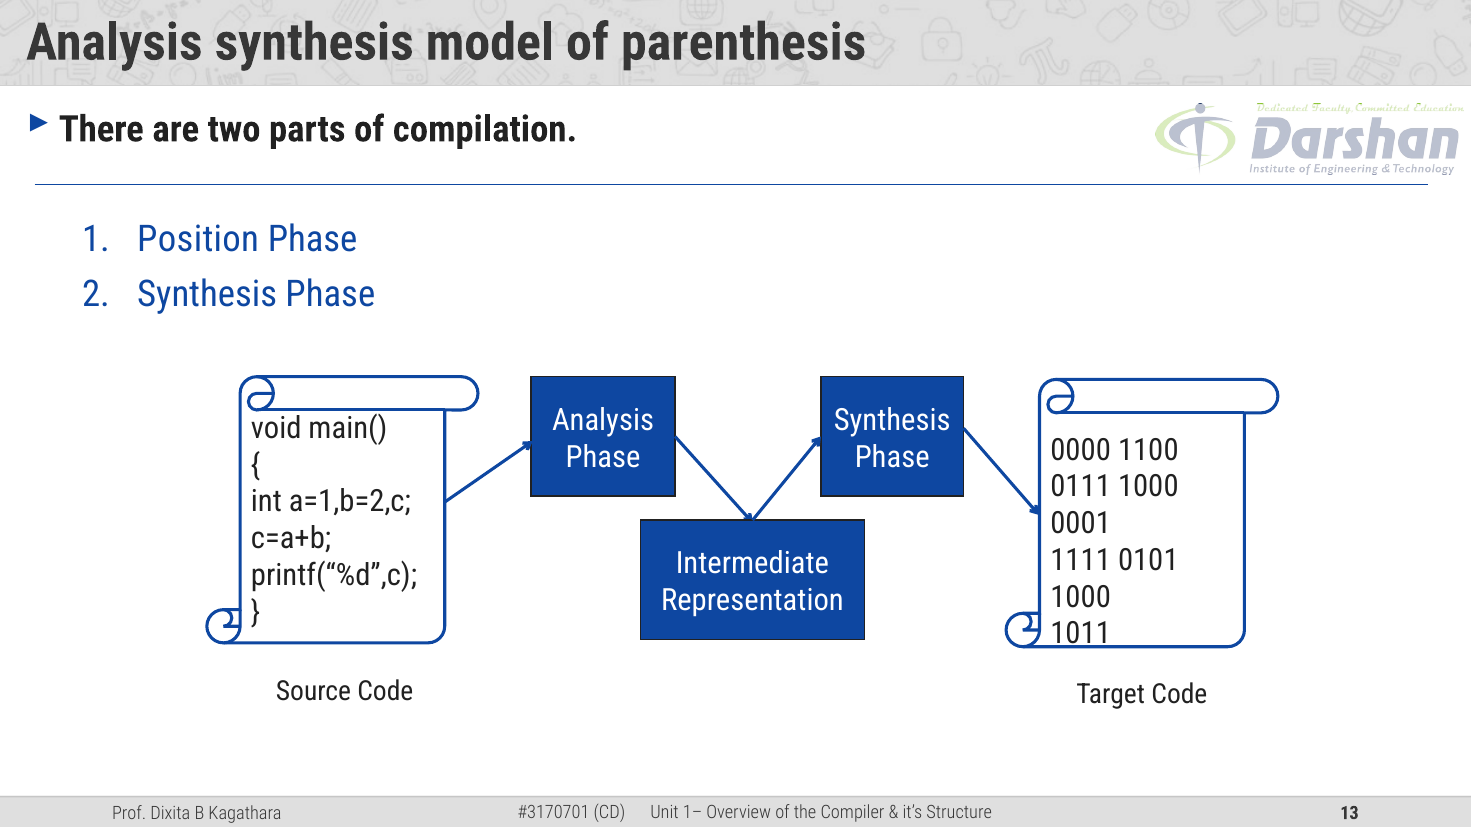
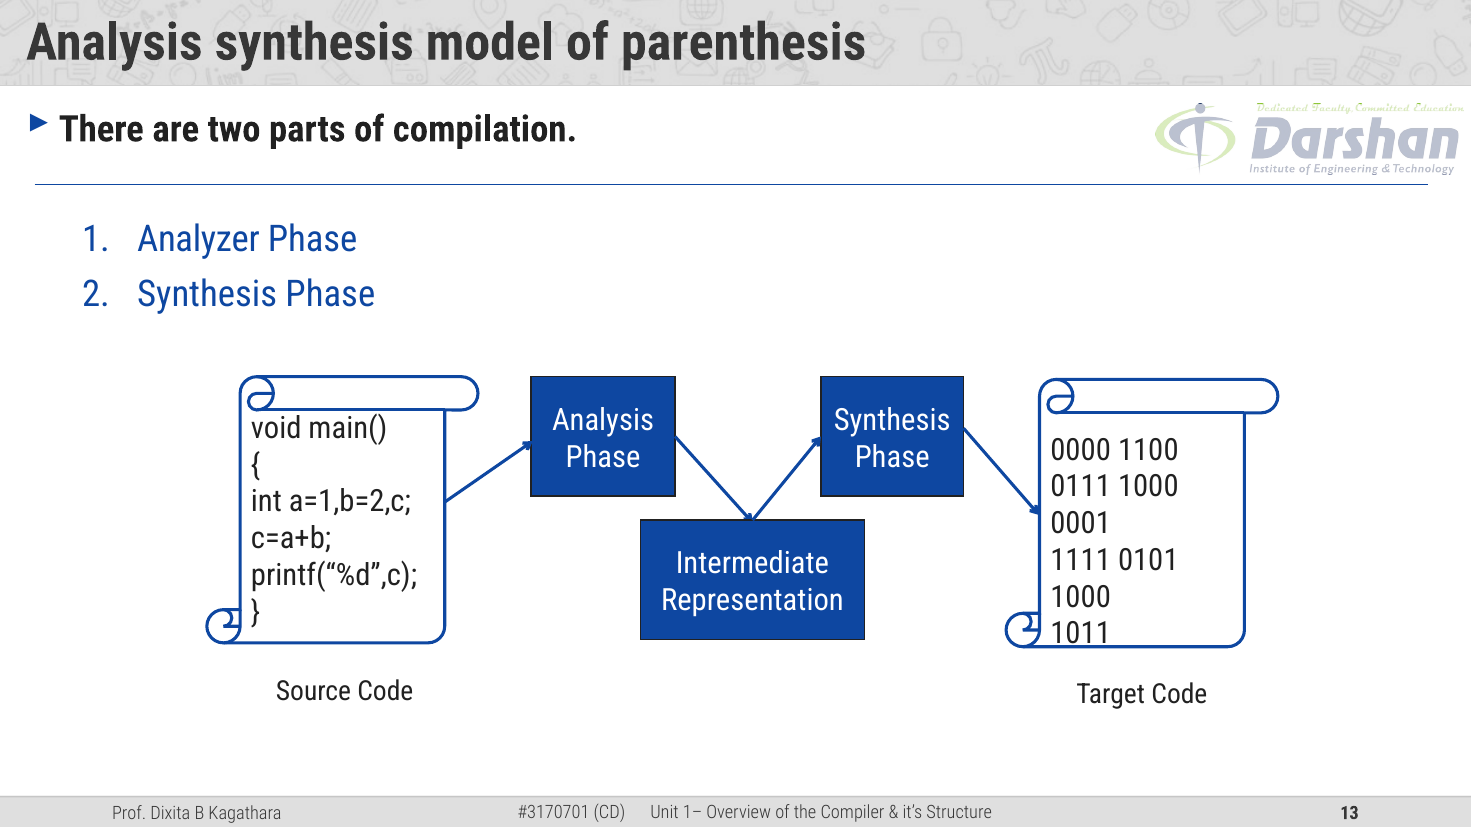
Position: Position -> Analyzer
